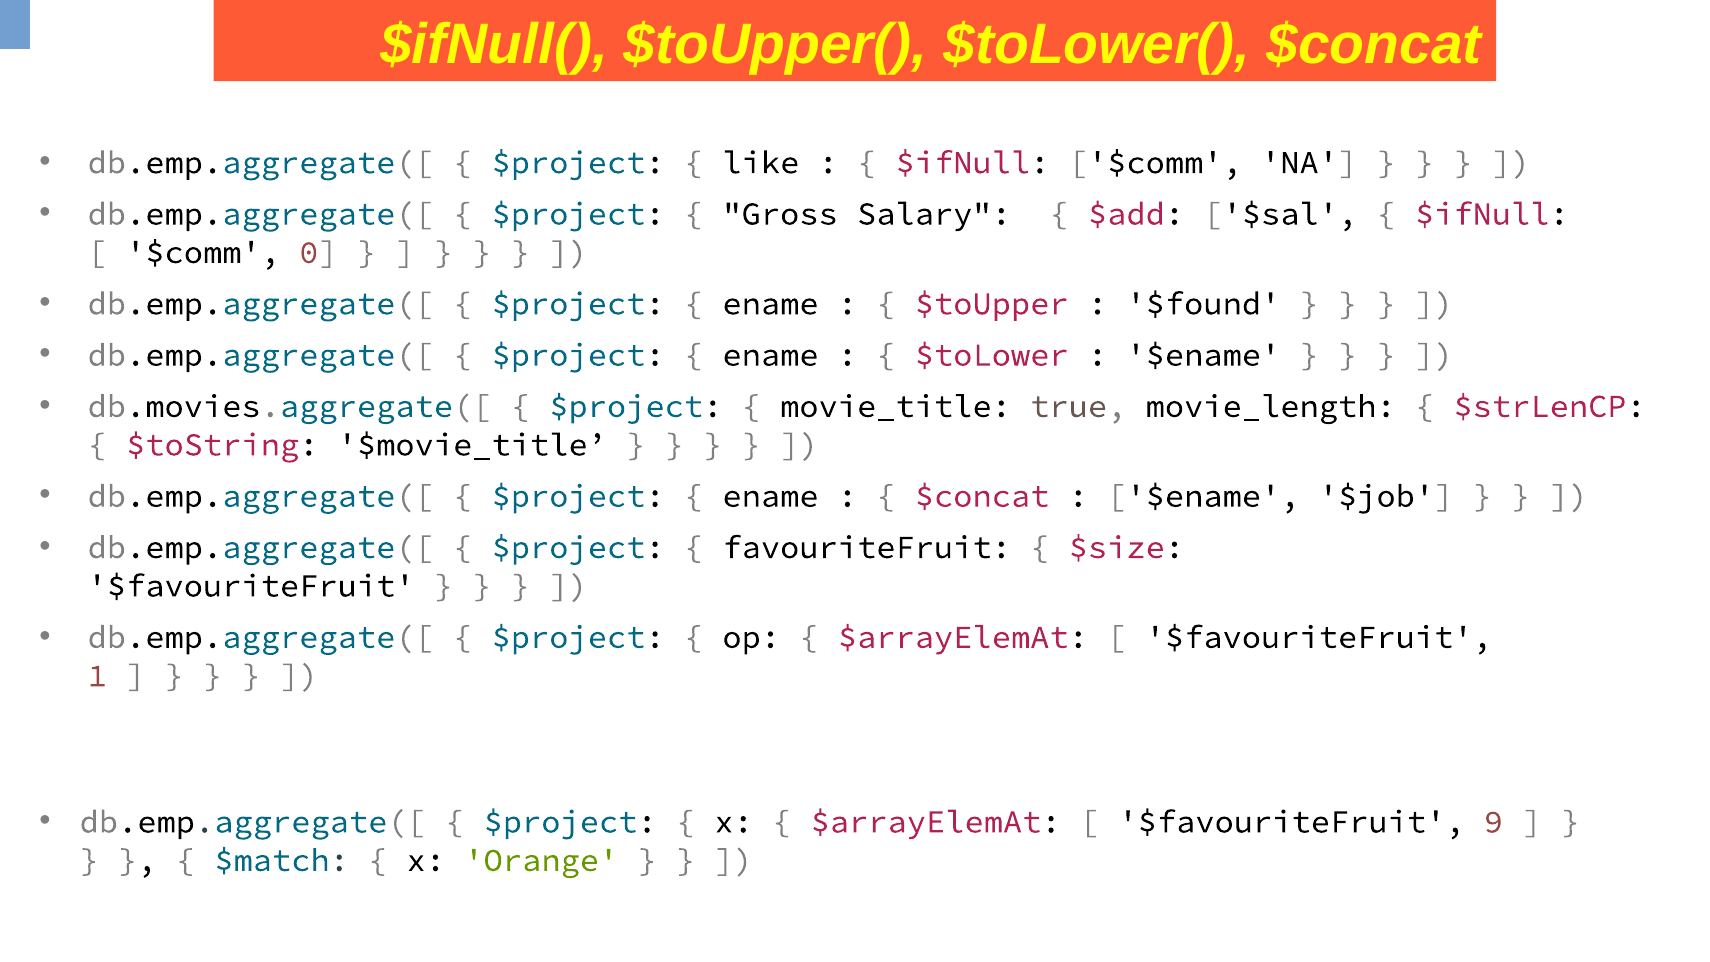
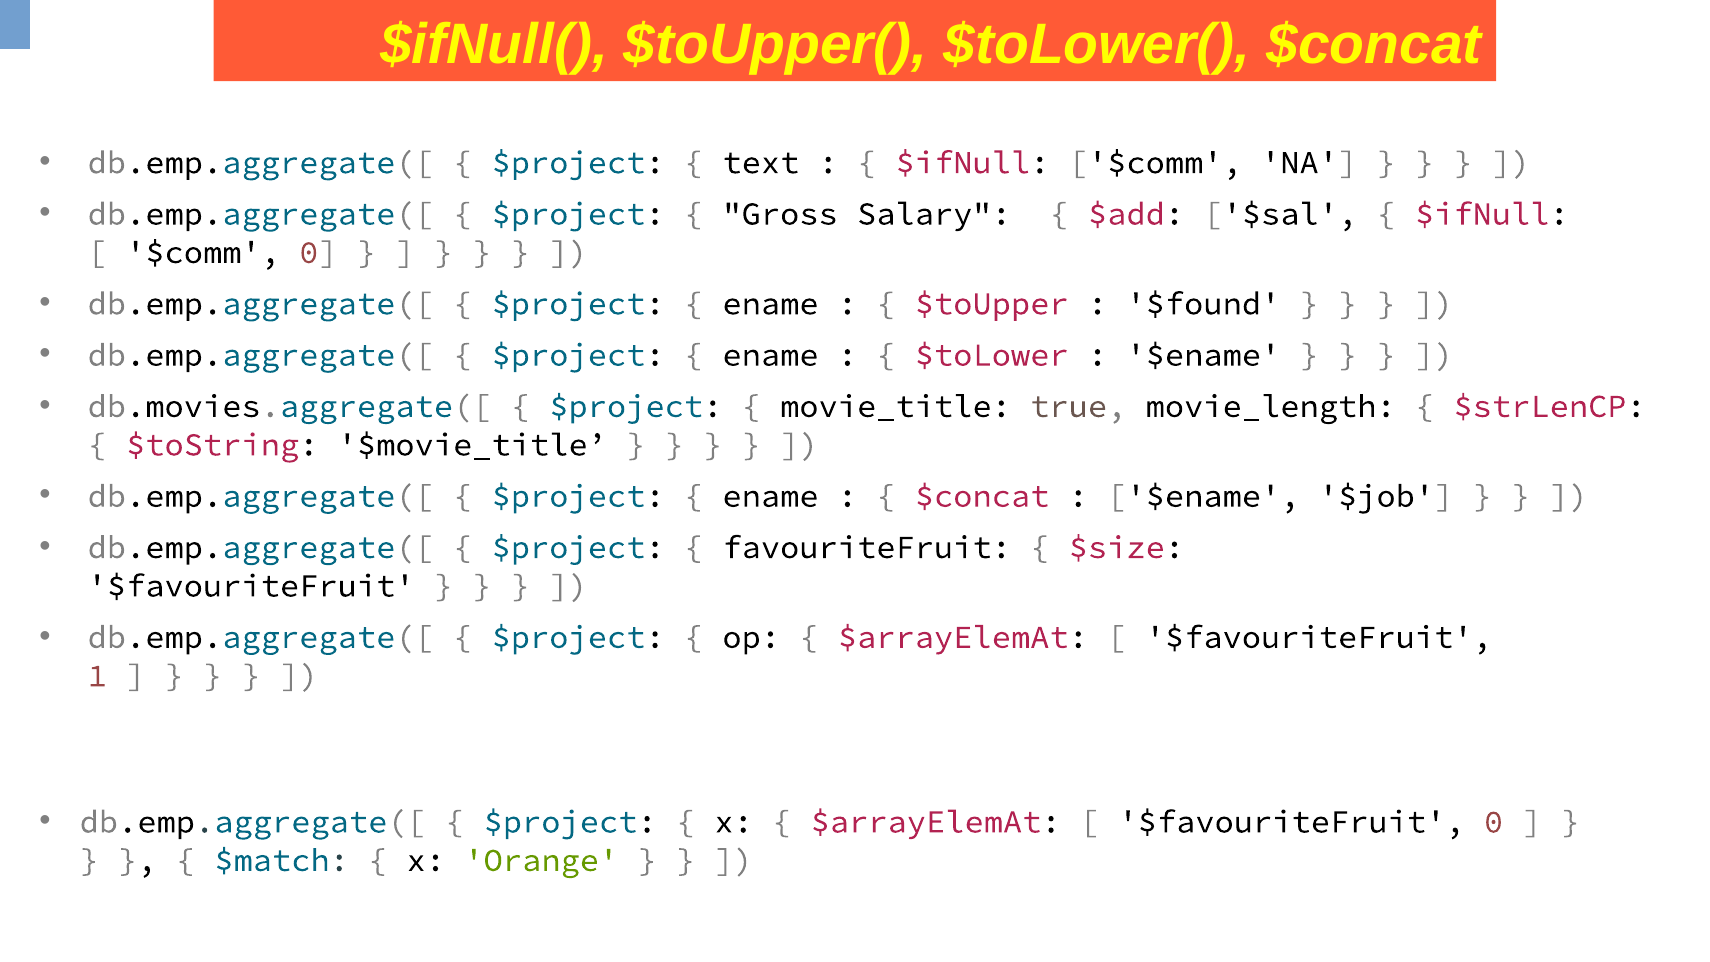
like: like -> text
$favouriteFruit 9: 9 -> 0
